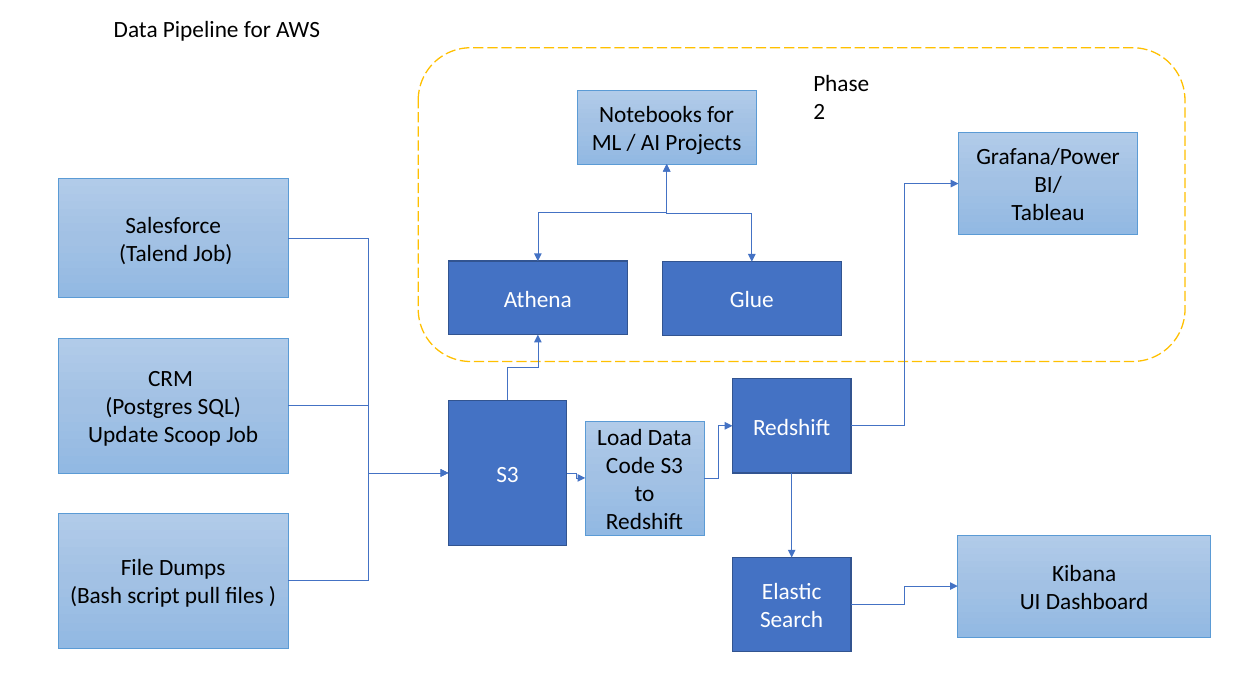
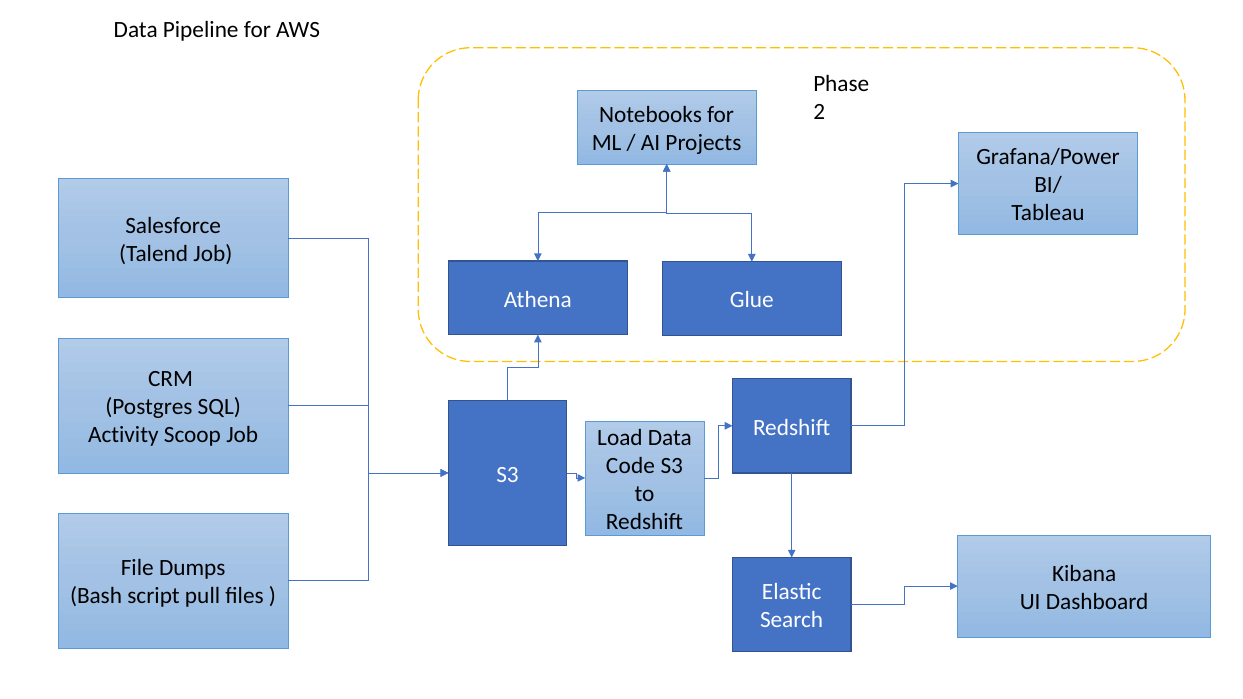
Update: Update -> Activity
